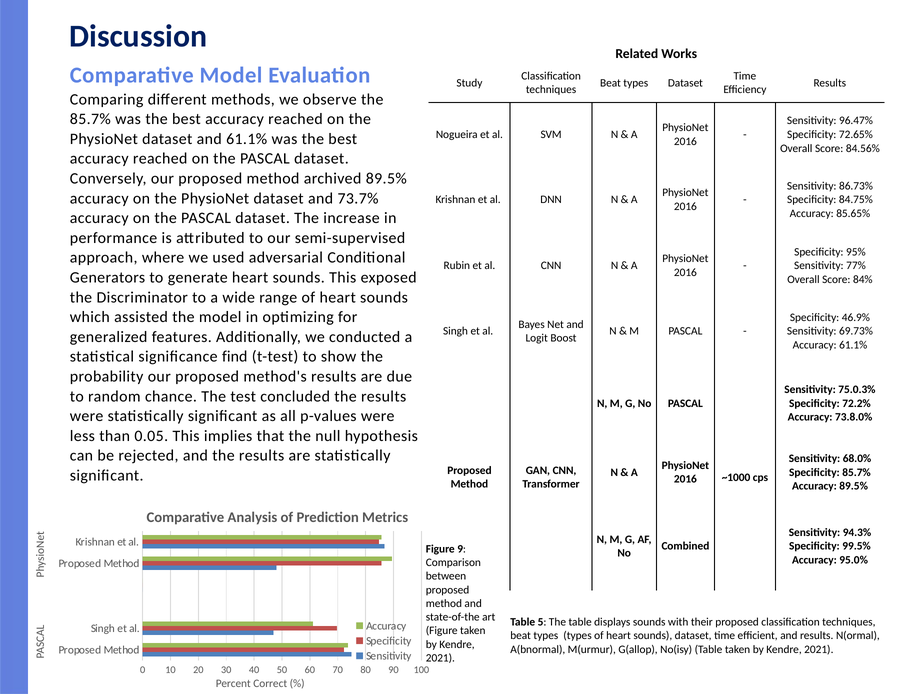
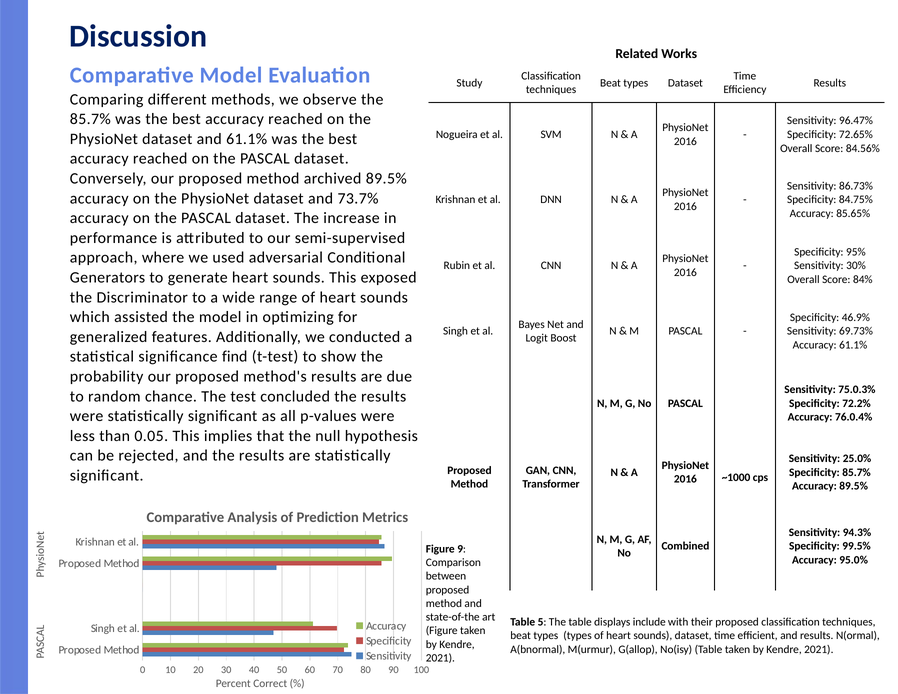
77%: 77% -> 30%
73.8.0%: 73.8.0% -> 76.0.4%
68.0%: 68.0% -> 25.0%
displays sounds: sounds -> include
